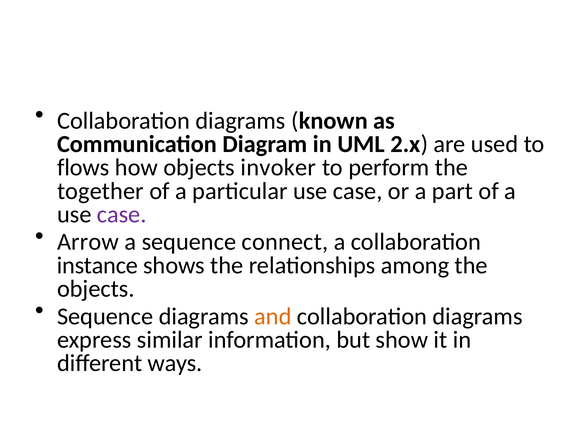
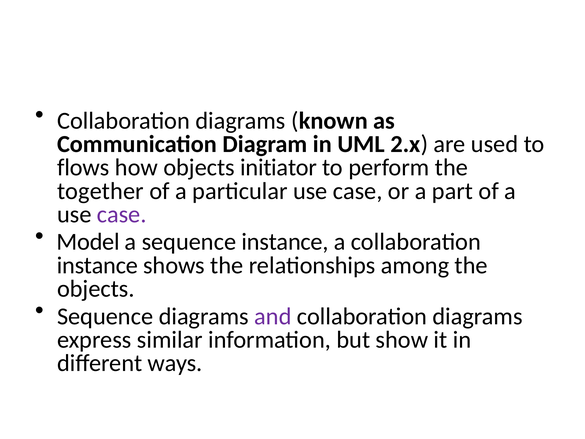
invoker: invoker -> initiator
Arrow: Arrow -> Model
sequence connect: connect -> instance
and colour: orange -> purple
